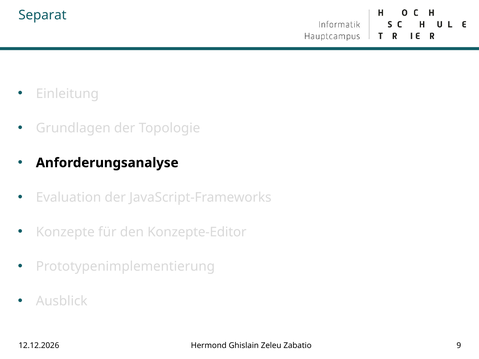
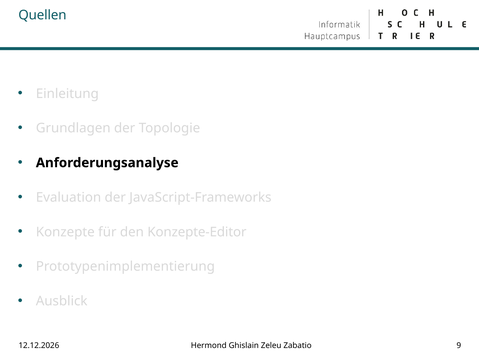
Separat: Separat -> Quellen
